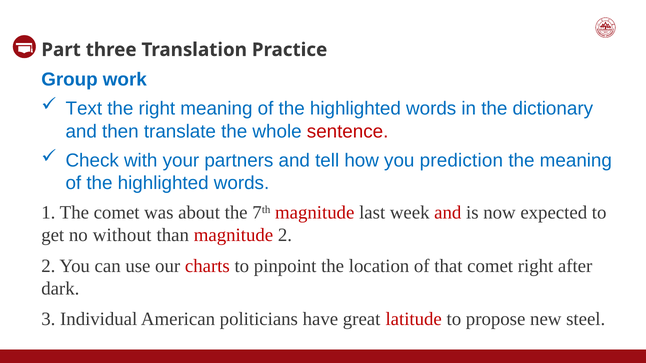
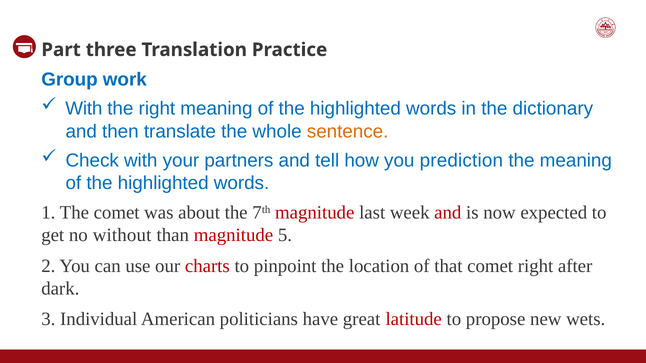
Text at (84, 109): Text -> With
sentence colour: red -> orange
magnitude 2: 2 -> 5
steel: steel -> wets
